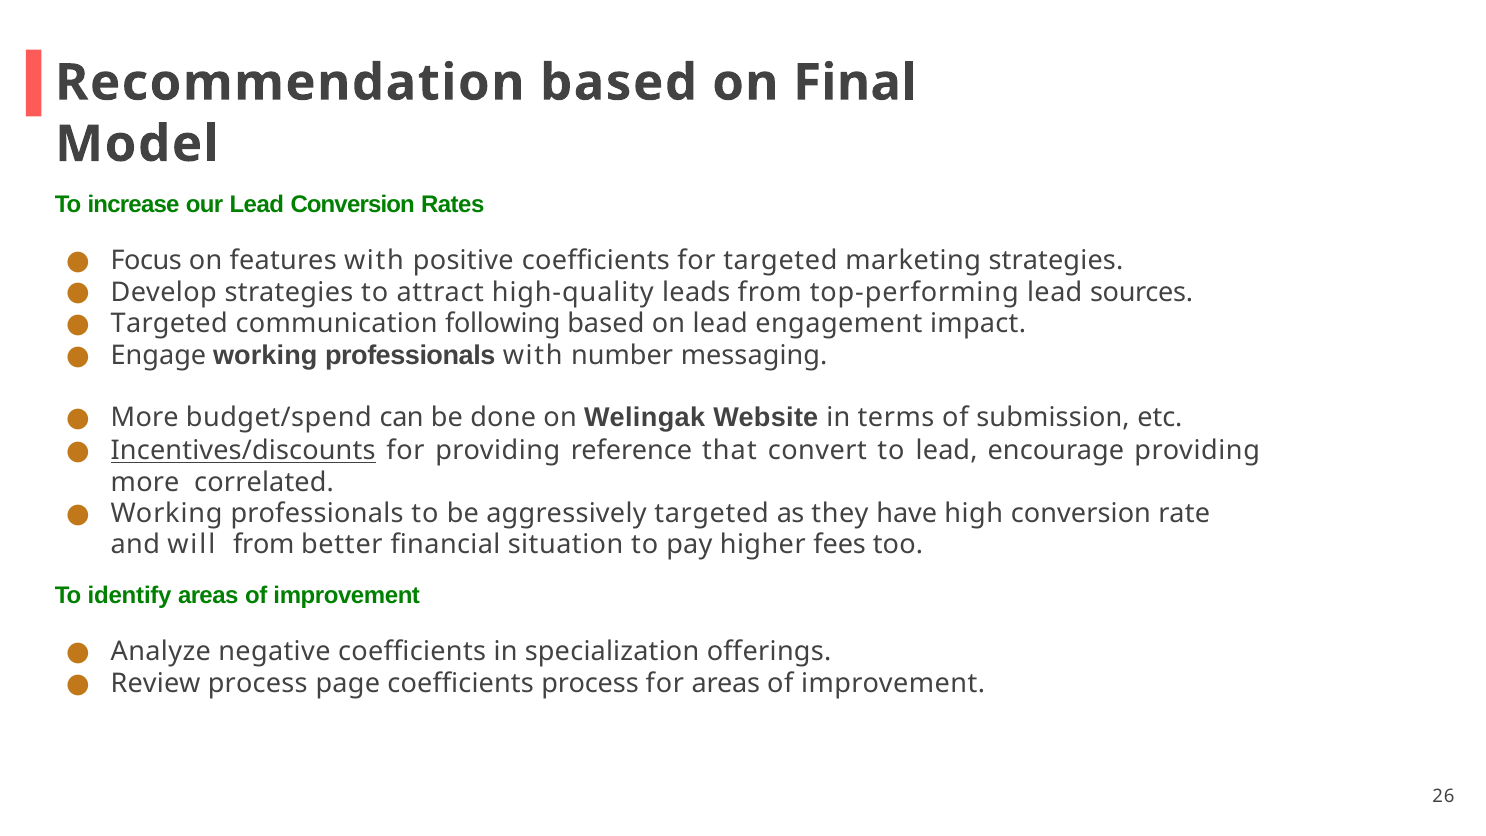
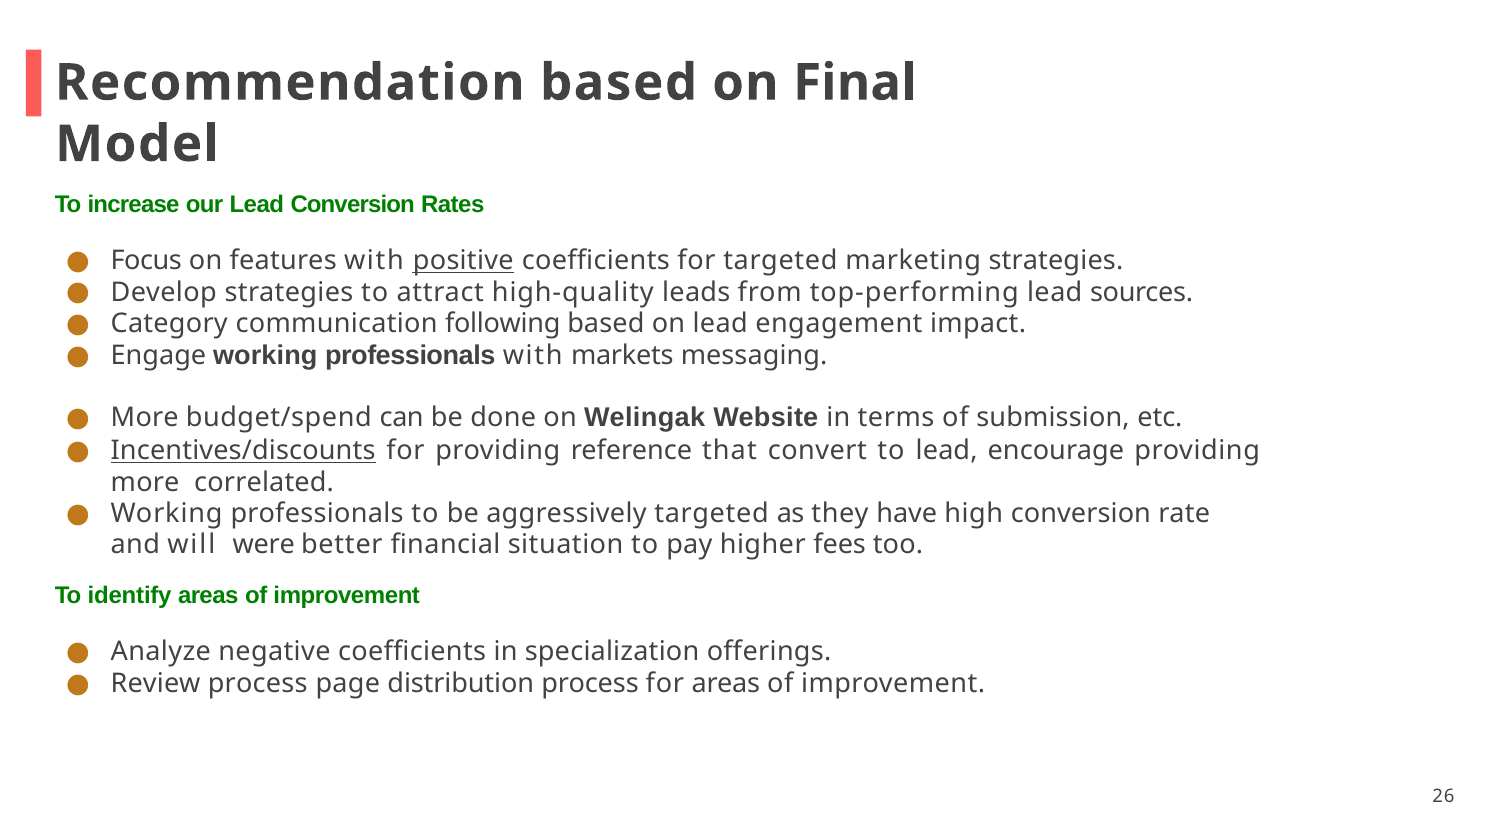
positive underline: none -> present
Targeted at (169, 324): Targeted -> Category
number: number -> markets
will from: from -> were
page coefﬁcients: coefﬁcients -> distribution
